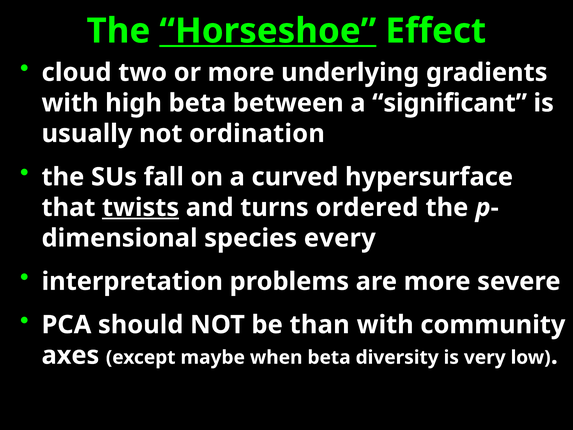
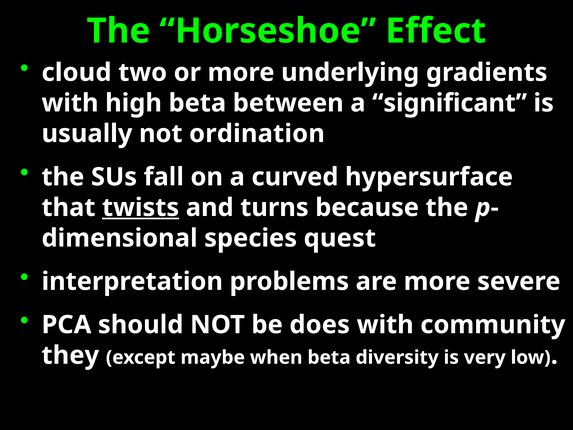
Horseshoe underline: present -> none
ordered: ordered -> because
every: every -> quest
than: than -> does
axes: axes -> they
